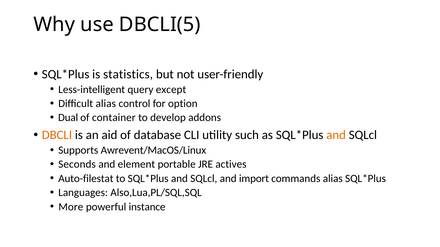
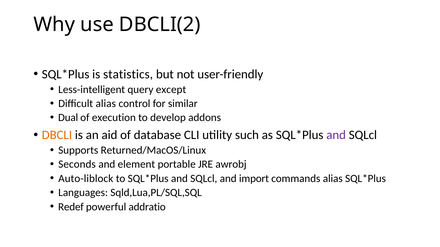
DBCLI(5: DBCLI(5 -> DBCLI(2
option: option -> similar
container: container -> execution
and at (336, 135) colour: orange -> purple
Awrevent/MacOS/Linux: Awrevent/MacOS/Linux -> Returned/MacOS/Linux
actives: actives -> awrobj
Auto-filestat: Auto-filestat -> Auto-liblock
Also,Lua,PL/SQL,SQL: Also,Lua,PL/SQL,SQL -> Sqld,Lua,PL/SQL,SQL
More: More -> Redef
instance: instance -> addratio
